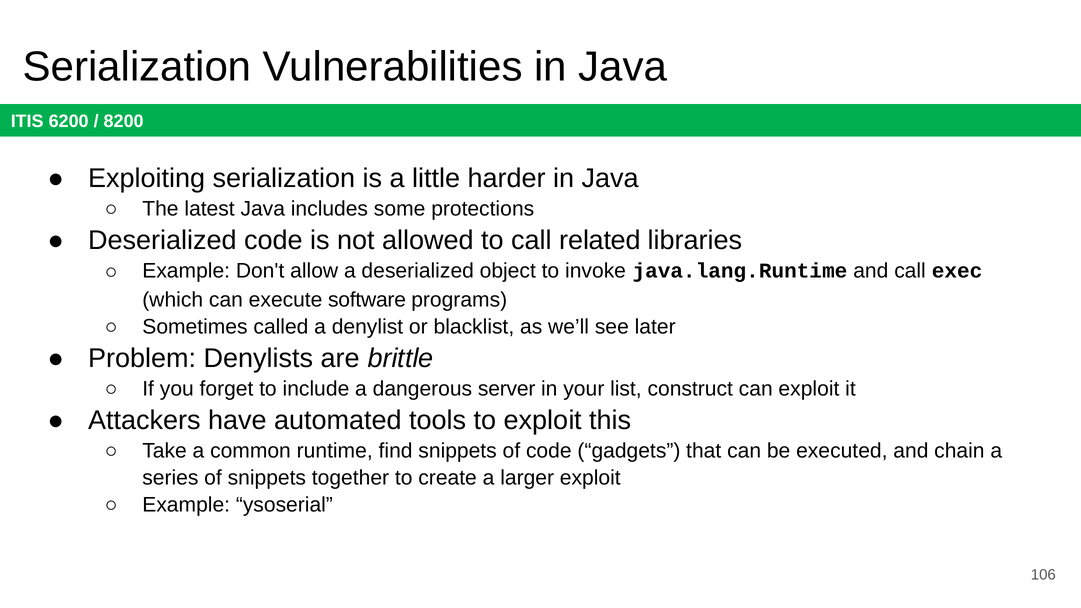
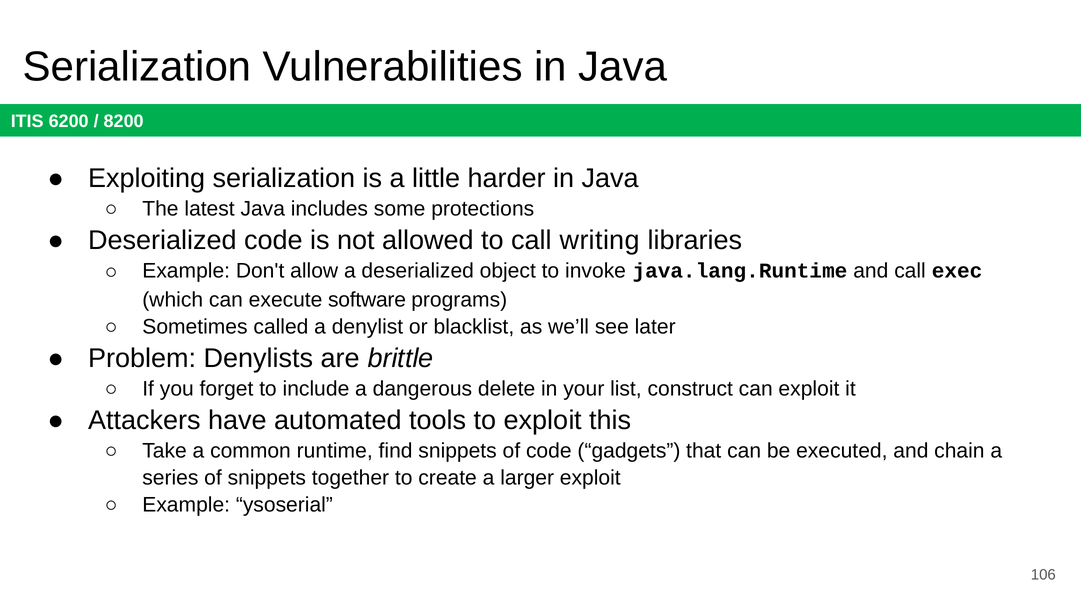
related: related -> writing
server: server -> delete
